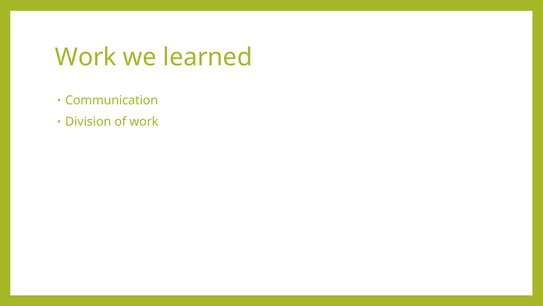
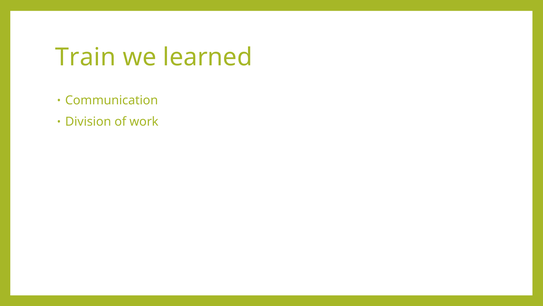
Work at (86, 57): Work -> Train
